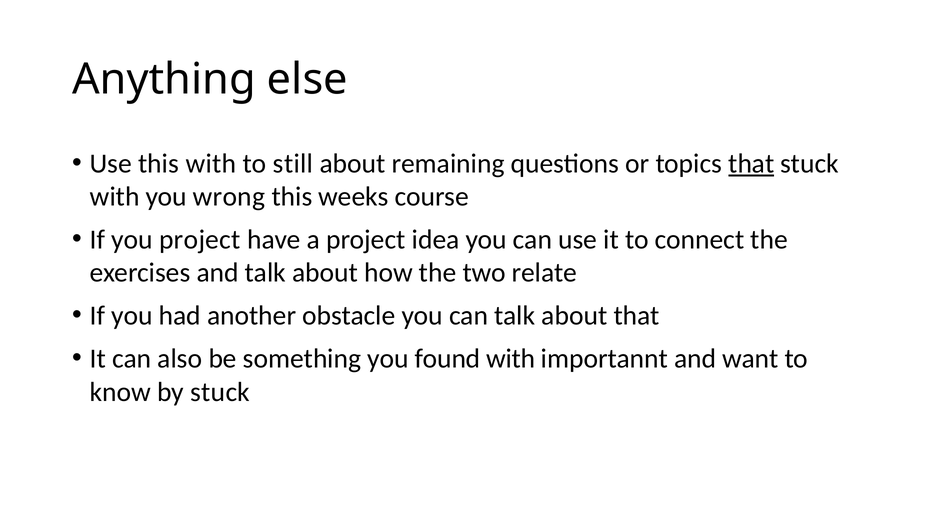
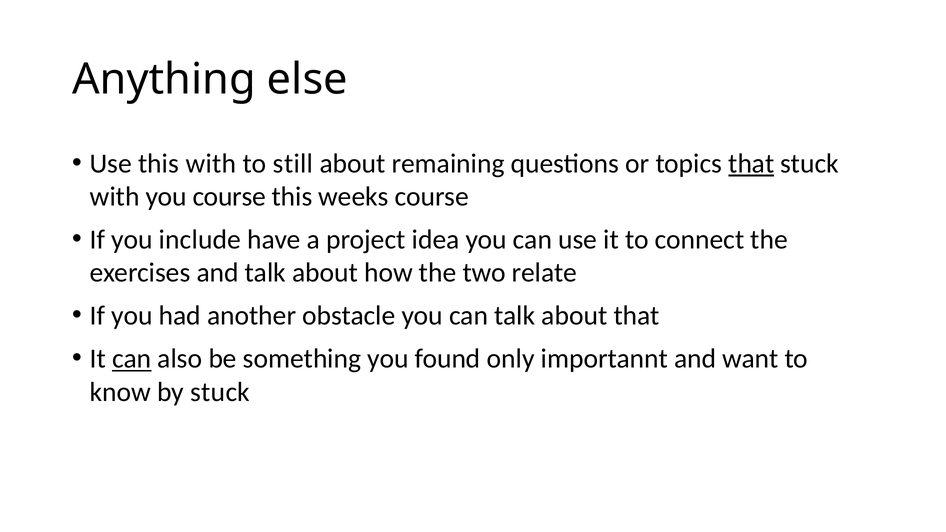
you wrong: wrong -> course
you project: project -> include
can at (132, 359) underline: none -> present
found with: with -> only
